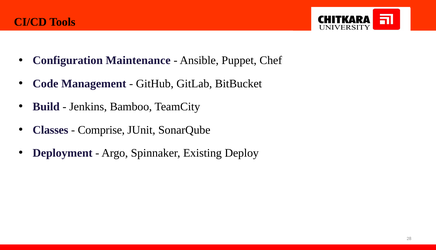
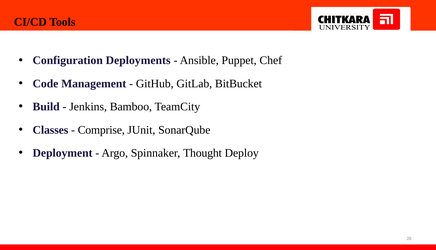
Maintenance: Maintenance -> Deployments
Existing: Existing -> Thought
